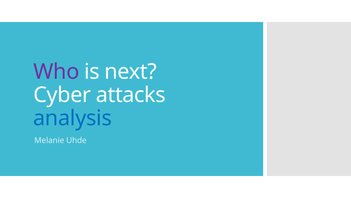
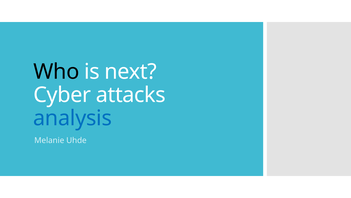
Who colour: purple -> black
